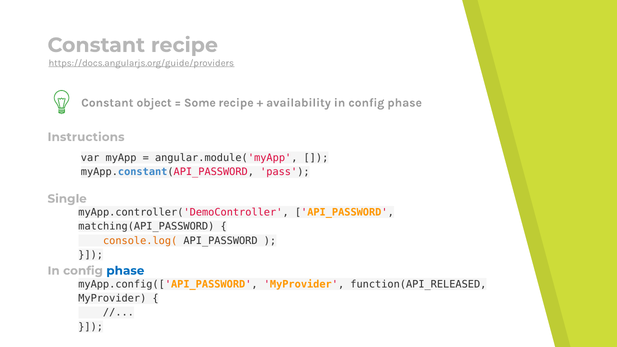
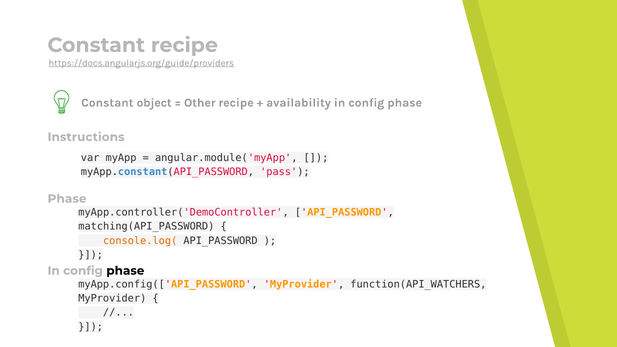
Some: Some -> Other
Single at (67, 199): Single -> Phase
phase at (125, 271) colour: blue -> black
function(API_RELEASED: function(API_RELEASED -> function(API_WATCHERS
